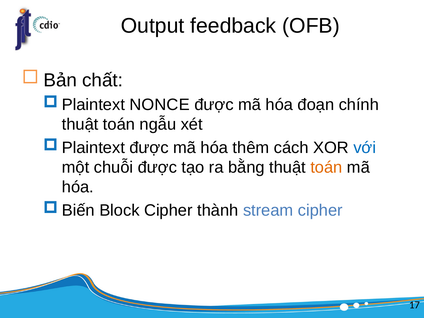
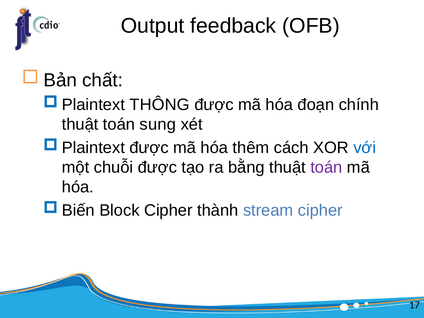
NONCE: NONCE -> THÔNG
ngẫu: ngẫu -> sung
toán at (326, 167) colour: orange -> purple
